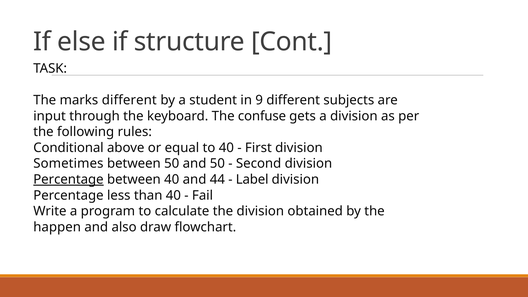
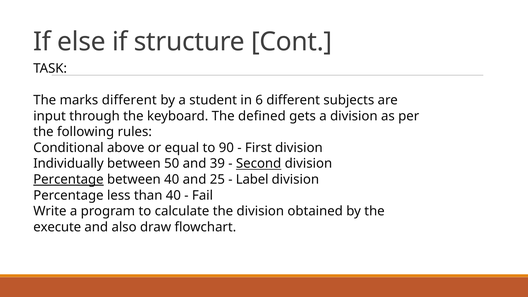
9: 9 -> 6
confuse: confuse -> defined
to 40: 40 -> 90
Sometimes: Sometimes -> Individually
and 50: 50 -> 39
Second underline: none -> present
44: 44 -> 25
happen: happen -> execute
